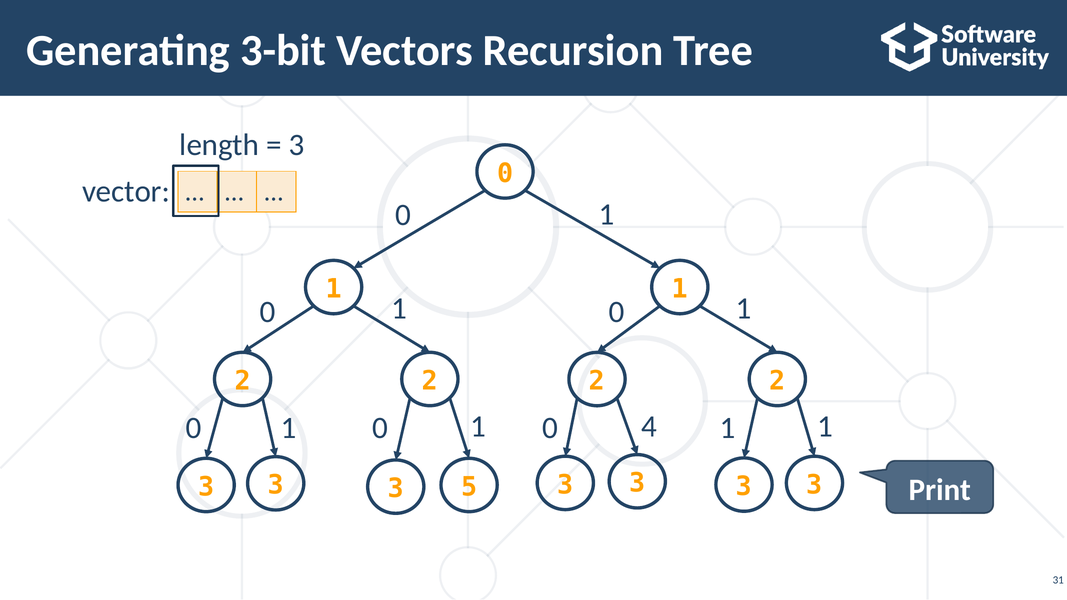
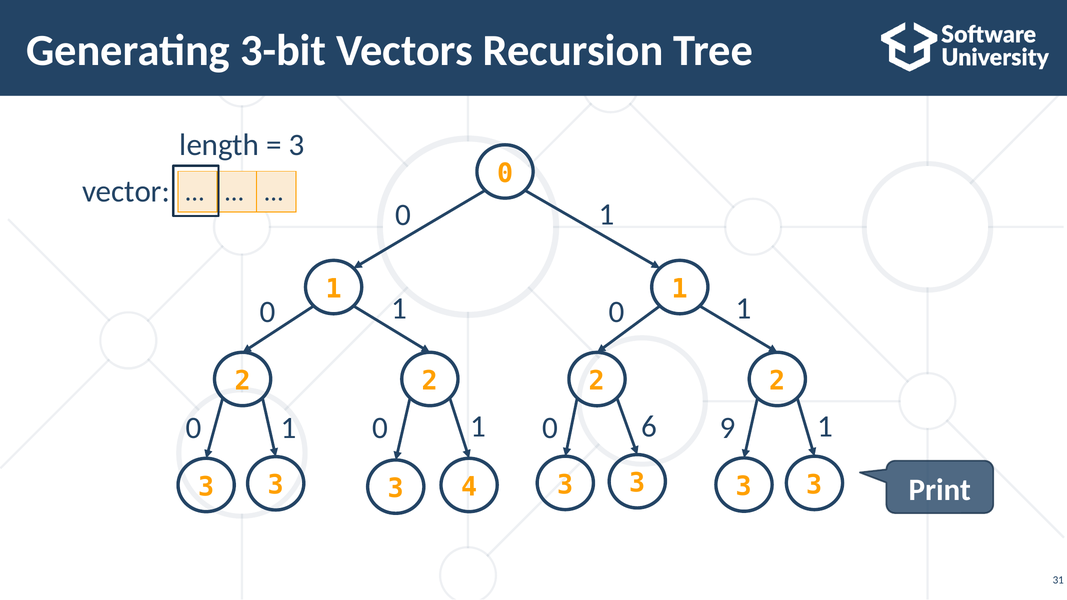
4: 4 -> 6
1 at (728, 428): 1 -> 9
5: 5 -> 4
